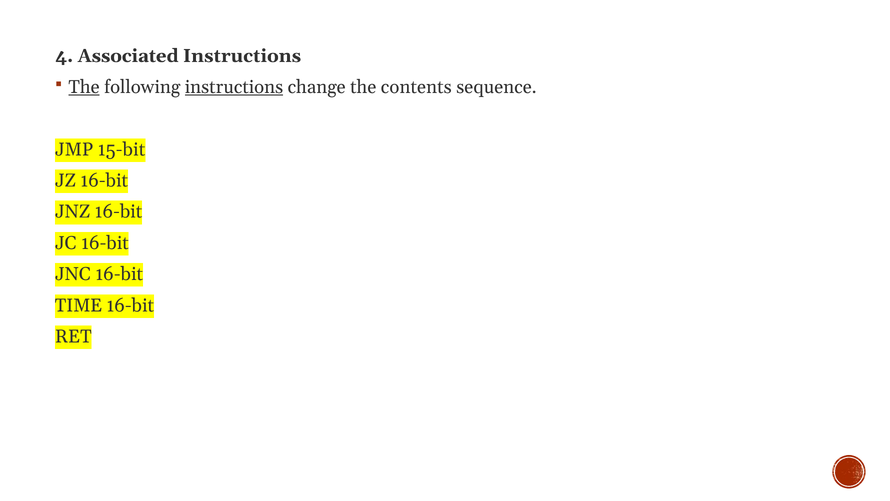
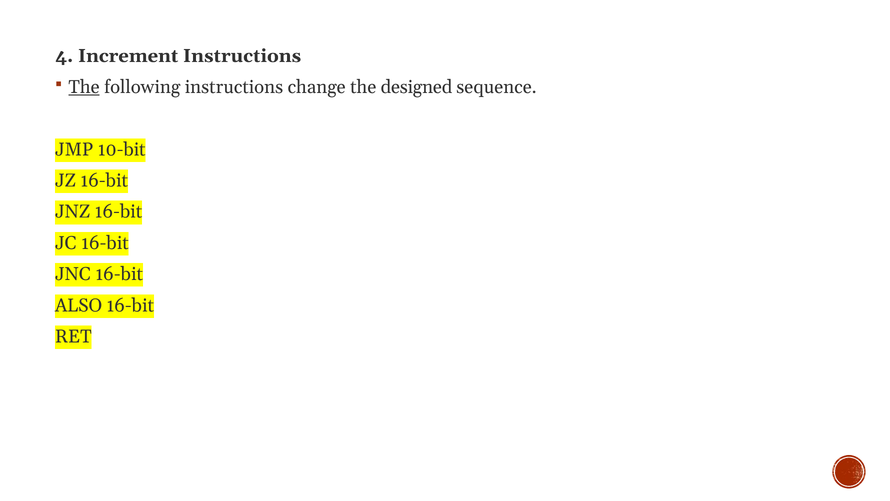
Associated: Associated -> Increment
instructions at (234, 87) underline: present -> none
contents: contents -> designed
15-bit: 15-bit -> 10-bit
TIME: TIME -> ALSO
